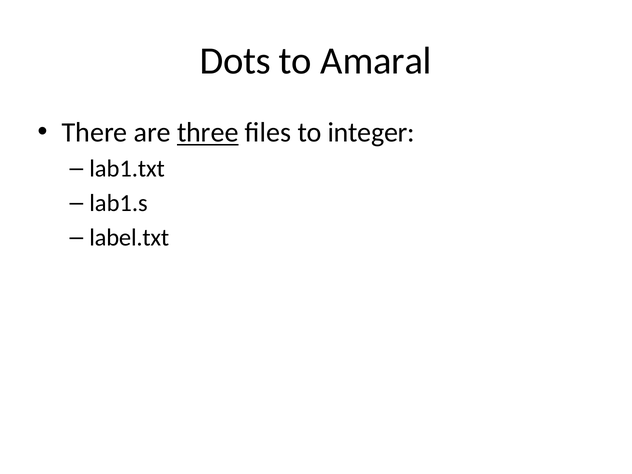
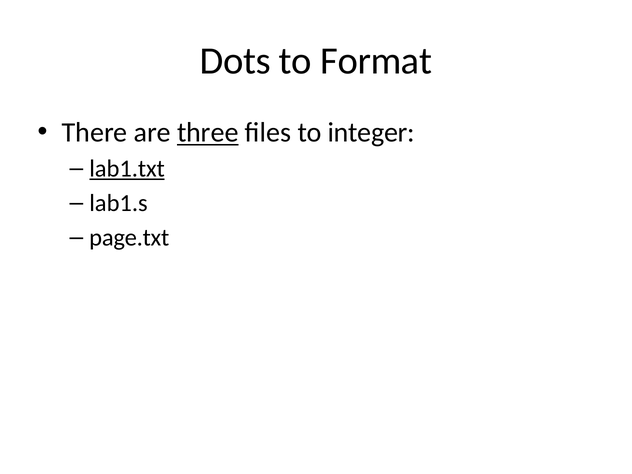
Amaral: Amaral -> Format
lab1.txt underline: none -> present
label.txt: label.txt -> page.txt
